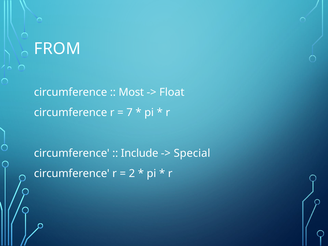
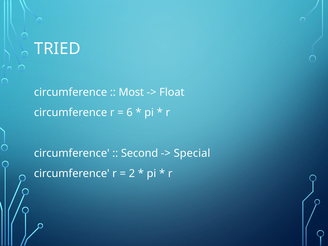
FROM: FROM -> TRIED
7: 7 -> 6
Include: Include -> Second
